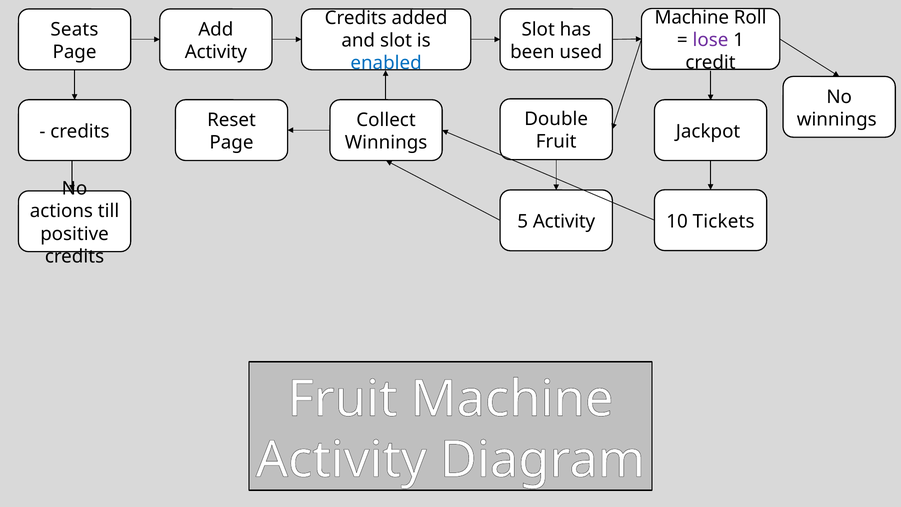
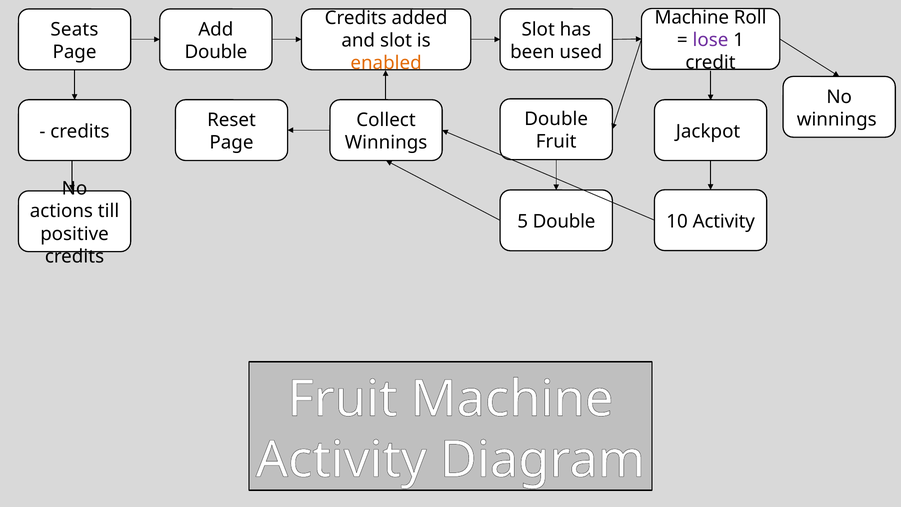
Activity at (216, 52): Activity -> Double
enabled colour: blue -> orange
10 Tickets: Tickets -> Activity
5 Activity: Activity -> Double
